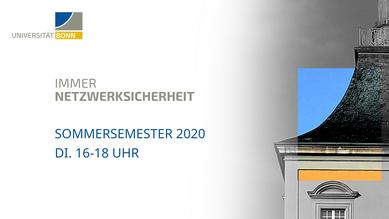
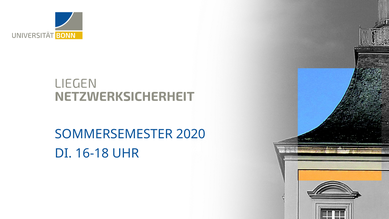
IMMER: IMMER -> LIEGEN
